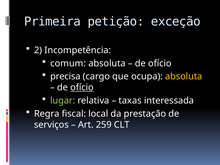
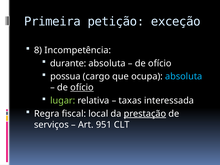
2: 2 -> 8
comum: comum -> durante
precisa: precisa -> possua
absoluta at (184, 76) colour: yellow -> light blue
prestação underline: none -> present
259: 259 -> 951
